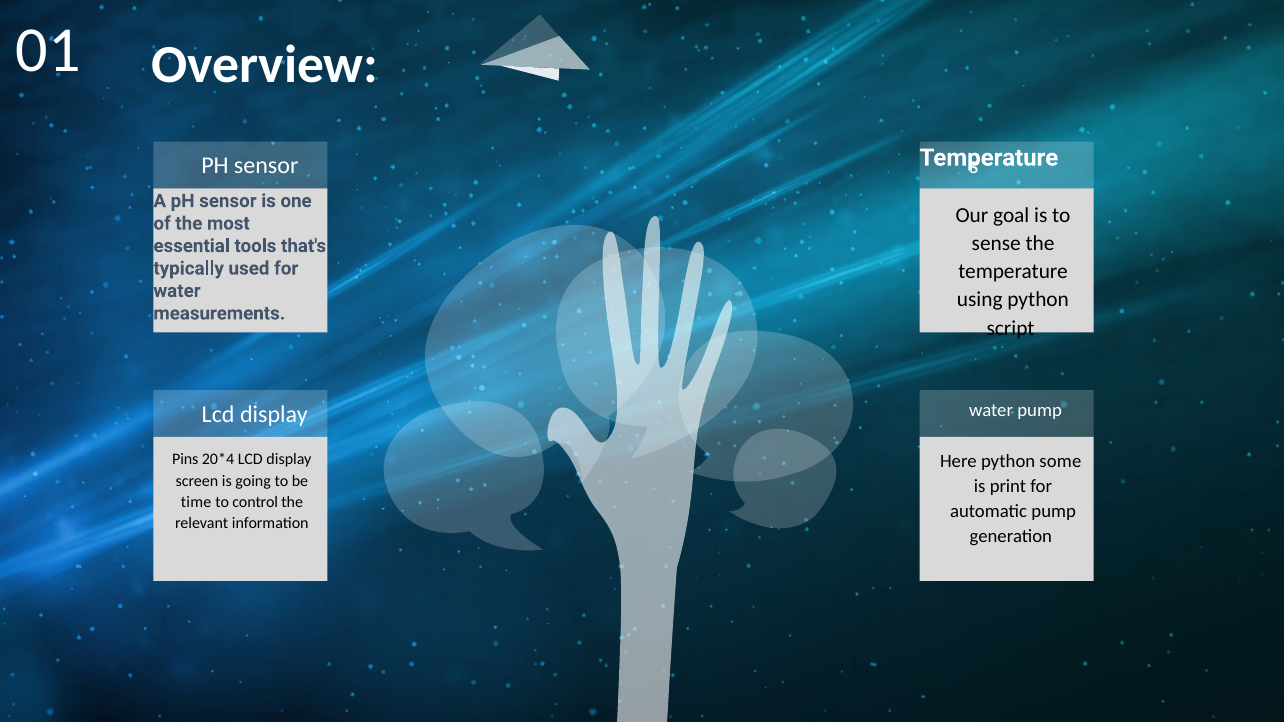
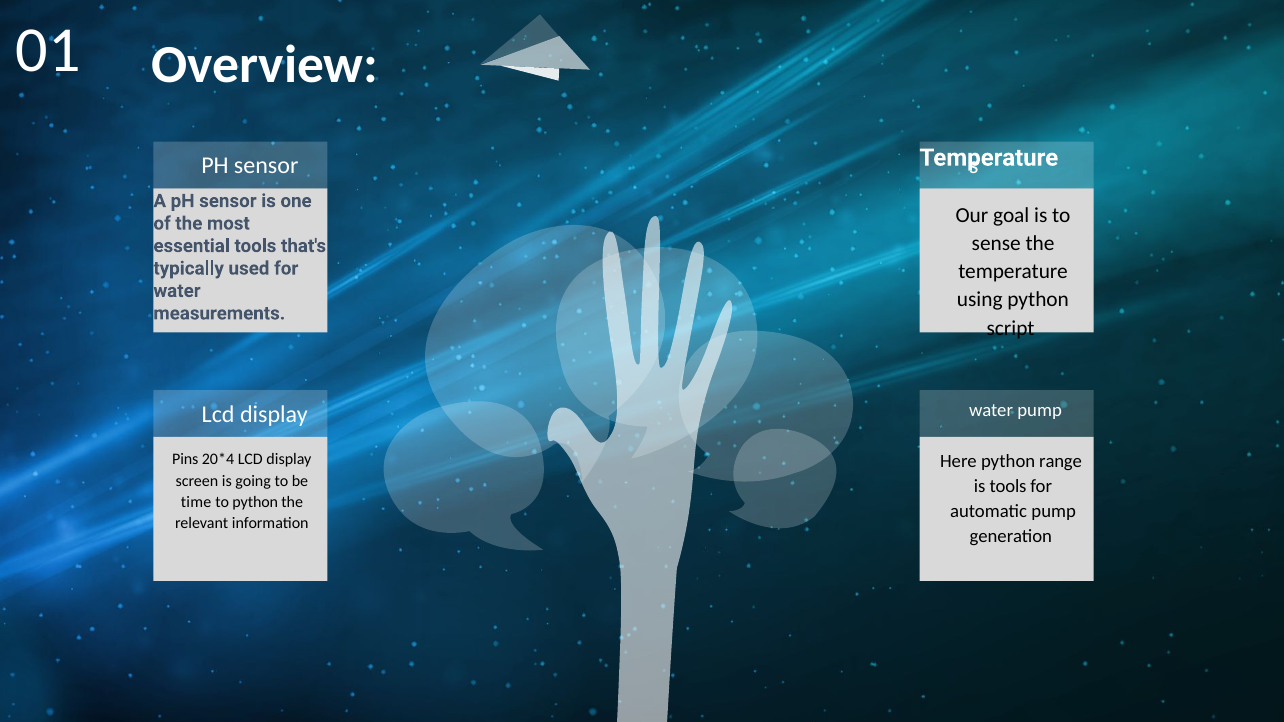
some: some -> range
is print: print -> tools
to control: control -> python
